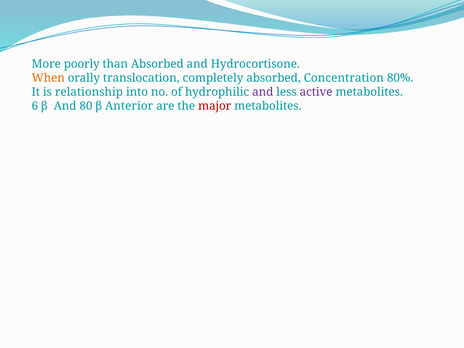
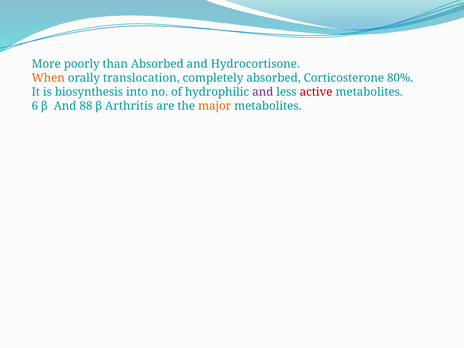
Concentration: Concentration -> Corticosterone
relationship: relationship -> biosynthesis
active colour: purple -> red
80: 80 -> 88
Anterior: Anterior -> Arthritis
major colour: red -> orange
